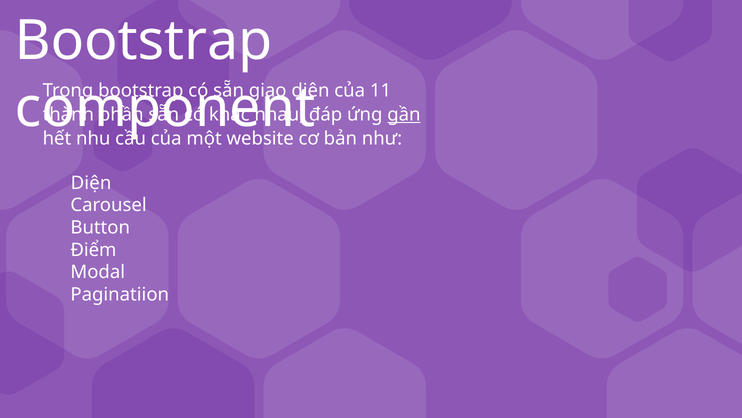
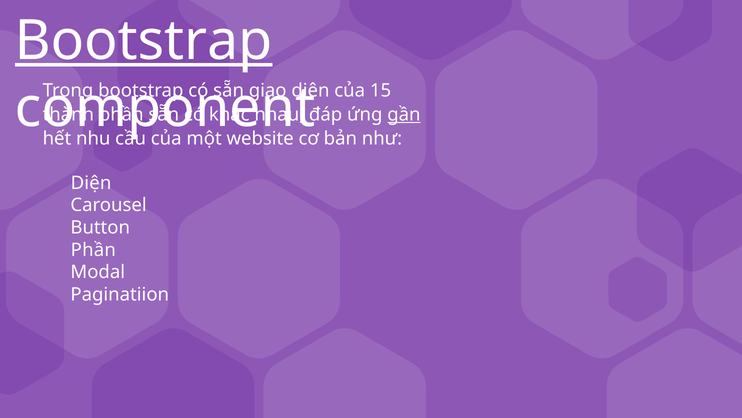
Bootstrap at (144, 41) underline: none -> present
11: 11 -> 15
Điểm at (93, 250): Điểm -> Phần
